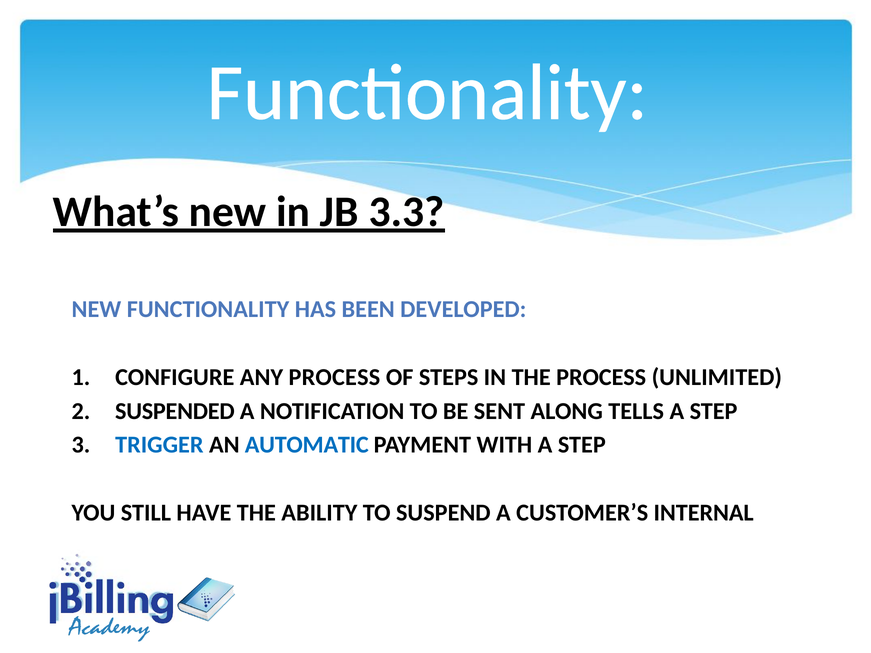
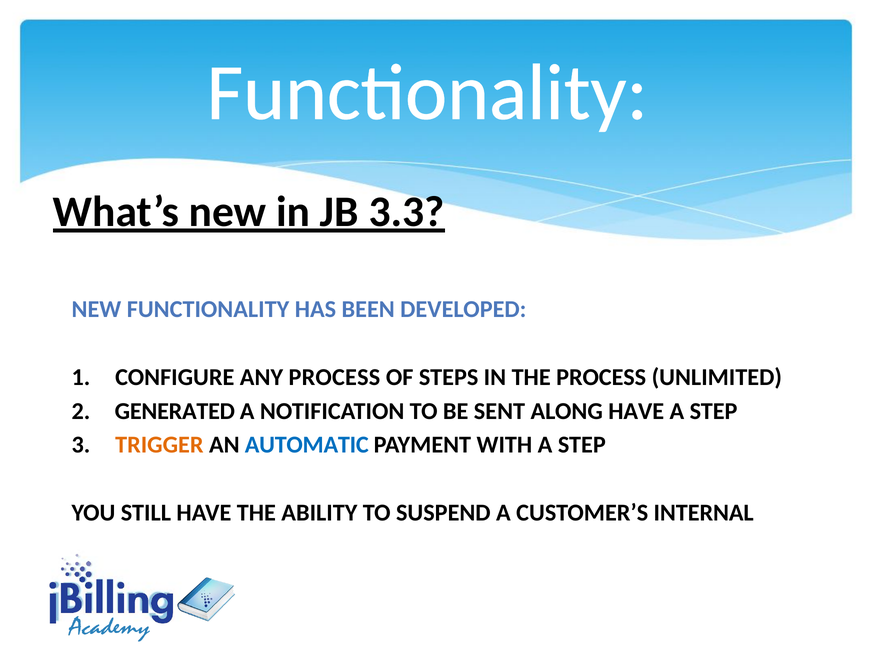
SUSPENDED: SUSPENDED -> GENERATED
ALONG TELLS: TELLS -> HAVE
TRIGGER colour: blue -> orange
